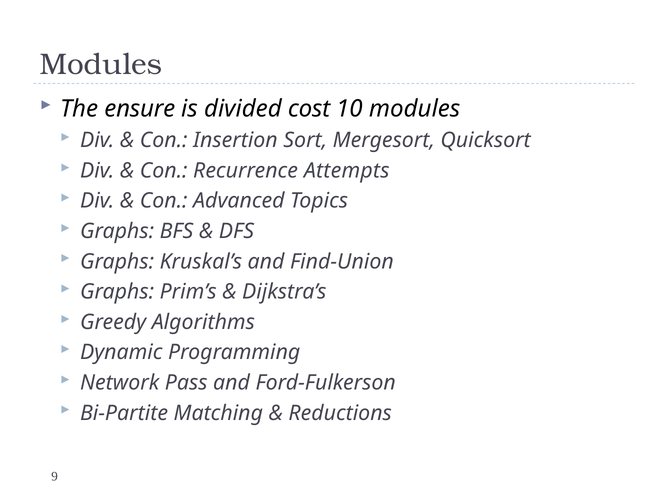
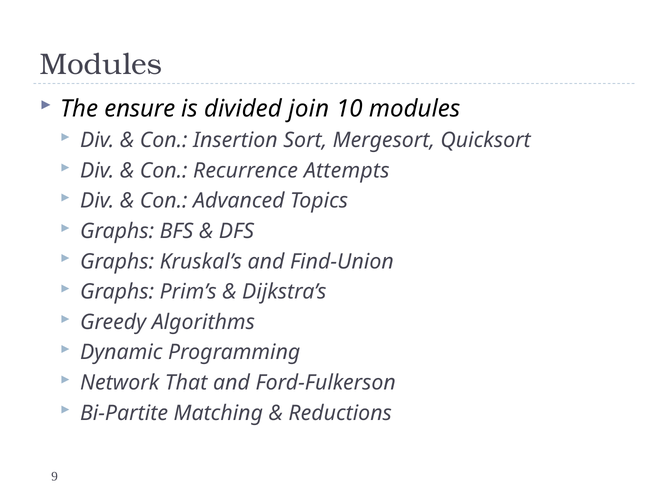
cost: cost -> join
Pass: Pass -> That
